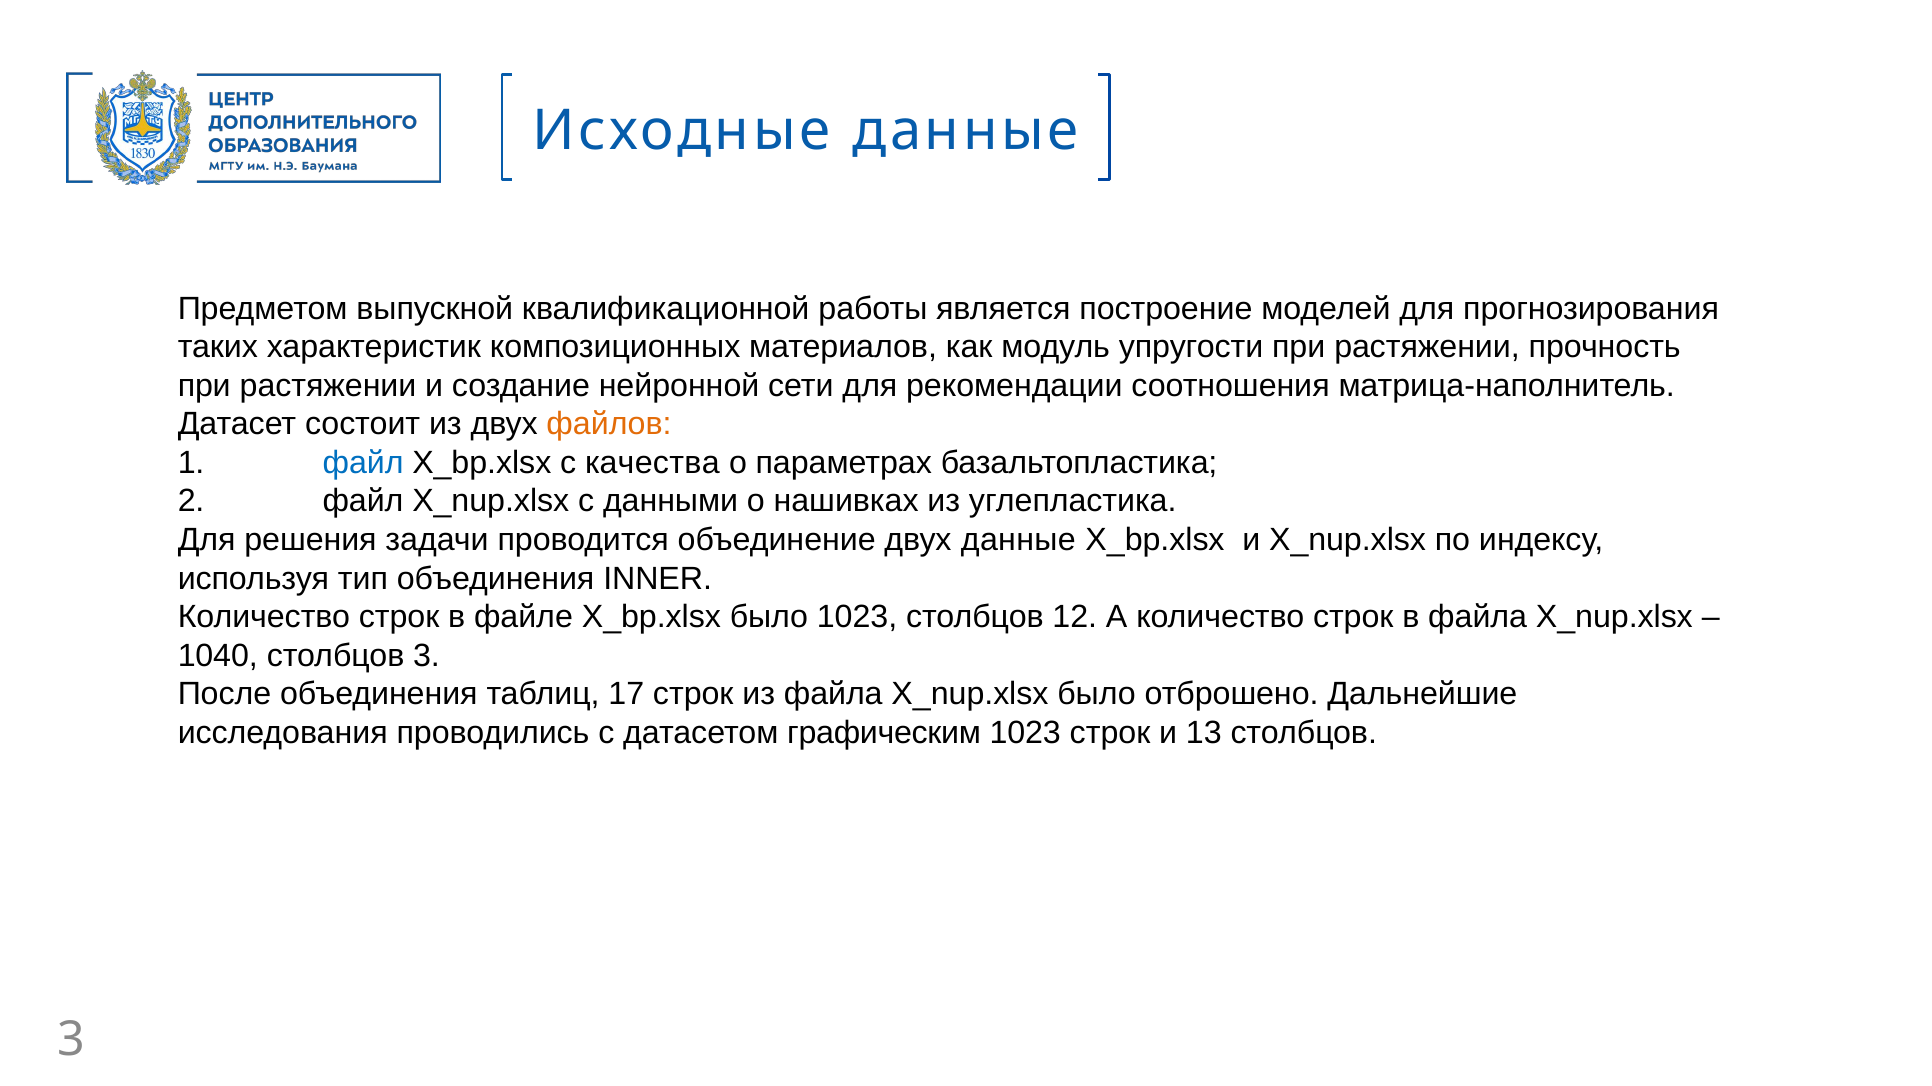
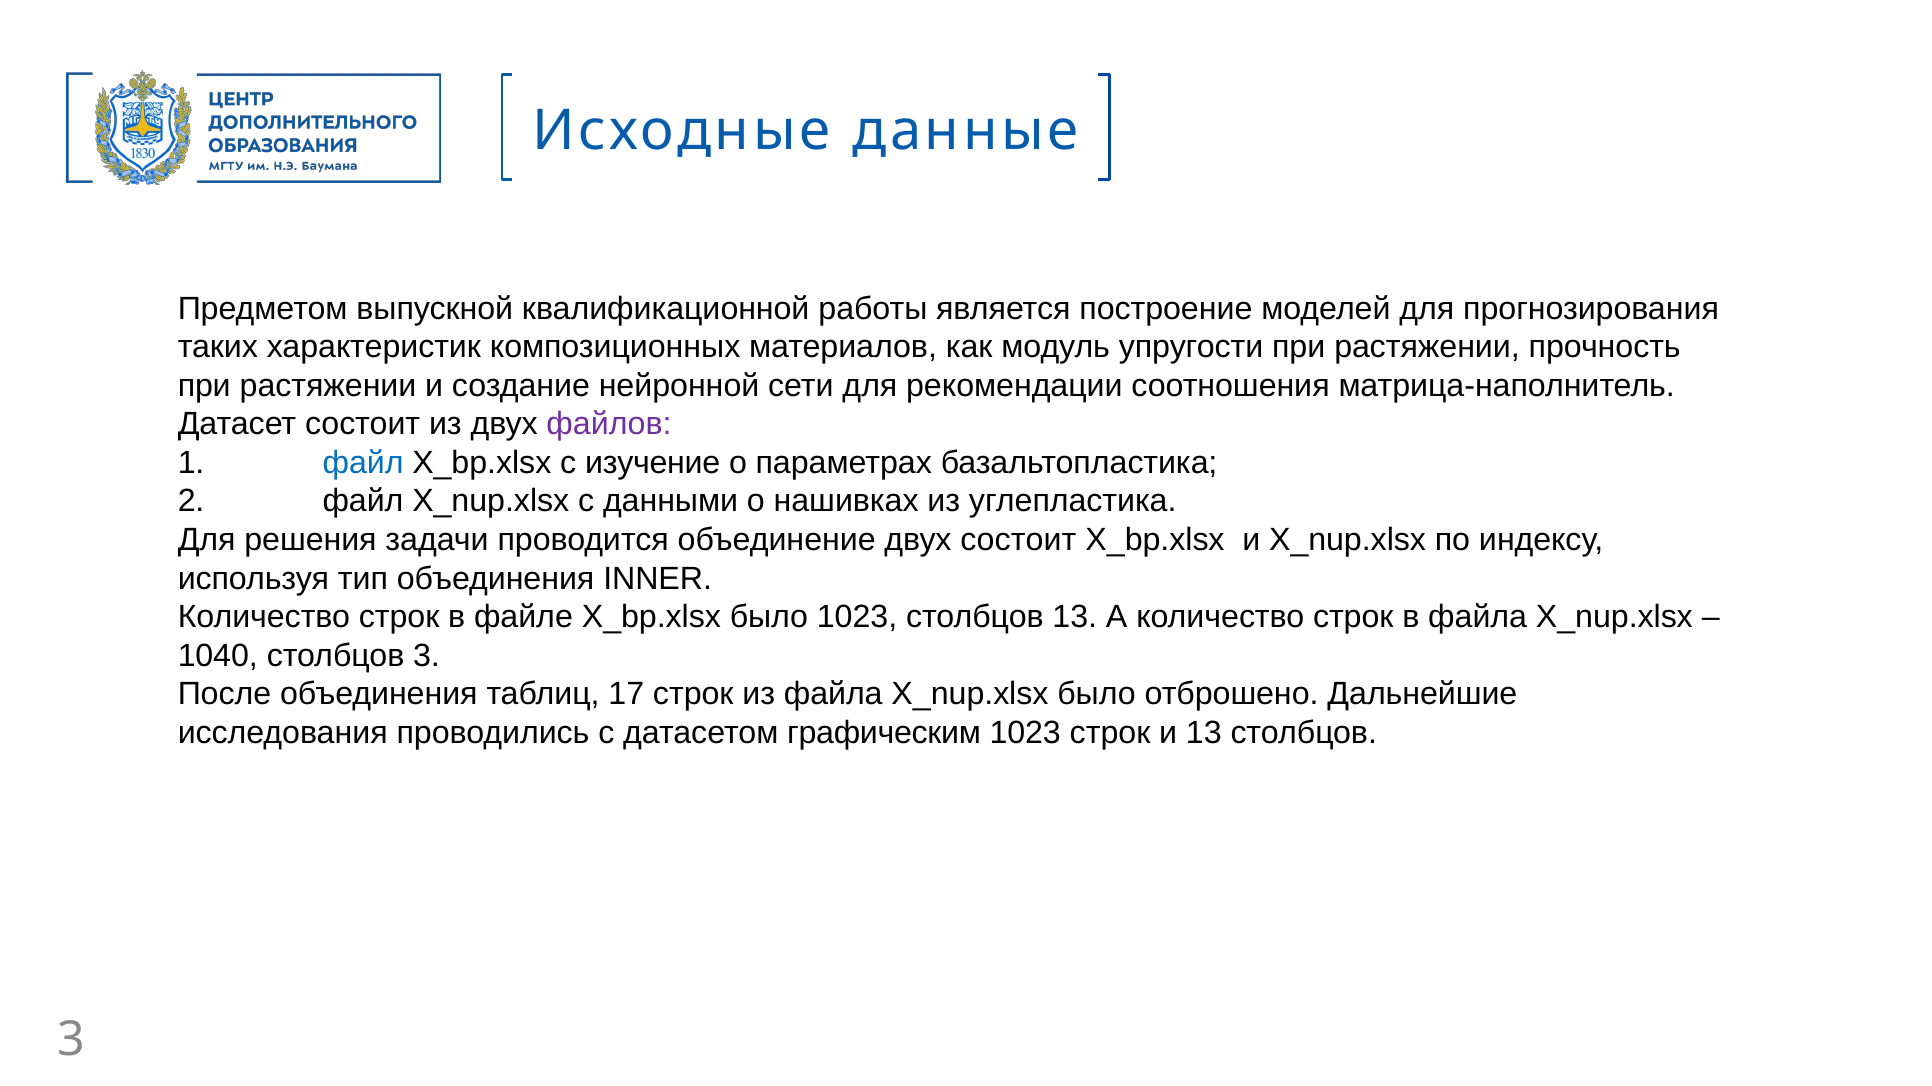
файлов colour: orange -> purple
качества: качества -> изучение
двух данные: данные -> состоит
столбцов 12: 12 -> 13
